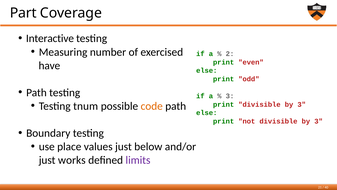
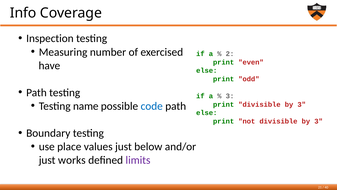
Part: Part -> Info
Interactive: Interactive -> Inspection
tnum: tnum -> name
code colour: orange -> blue
